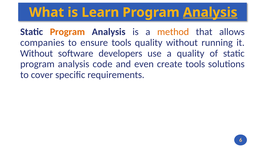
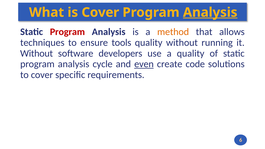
is Learn: Learn -> Cover
Program at (67, 32) colour: orange -> red
companies: companies -> techniques
code: code -> cycle
even underline: none -> present
create tools: tools -> code
